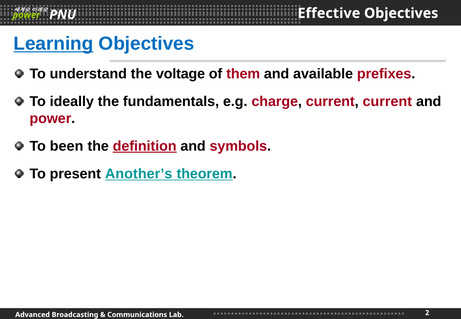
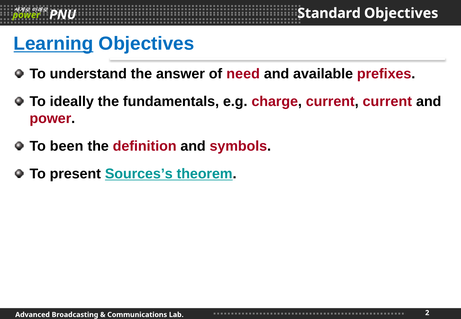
Effective: Effective -> Standard
voltage: voltage -> answer
them: them -> need
definition underline: present -> none
Another’s: Another’s -> Sources’s
